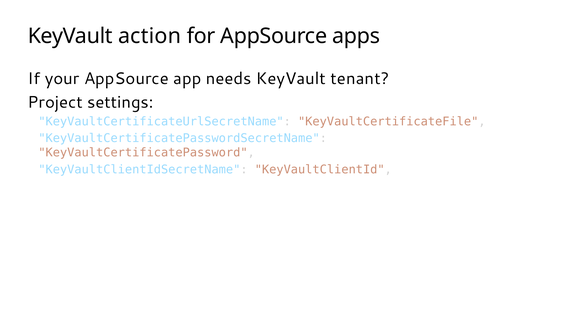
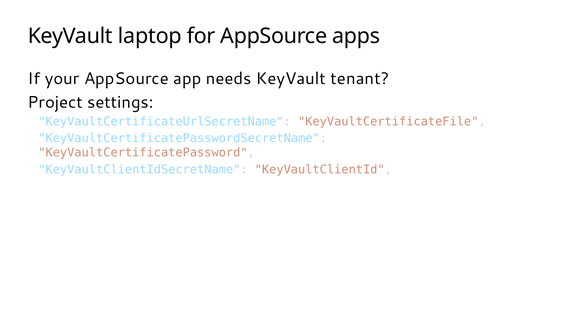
action: action -> laptop
